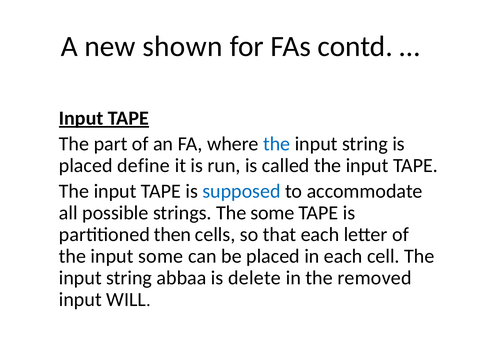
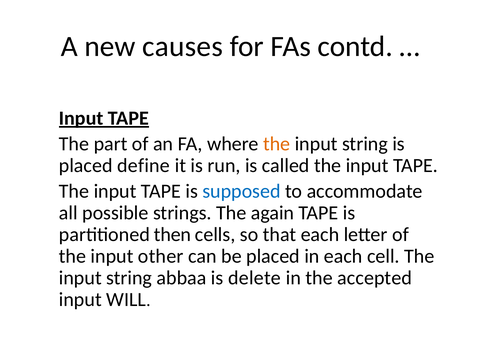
shown: shown -> causes
the at (277, 144) colour: blue -> orange
The some: some -> again
input some: some -> other
removed: removed -> accepted
